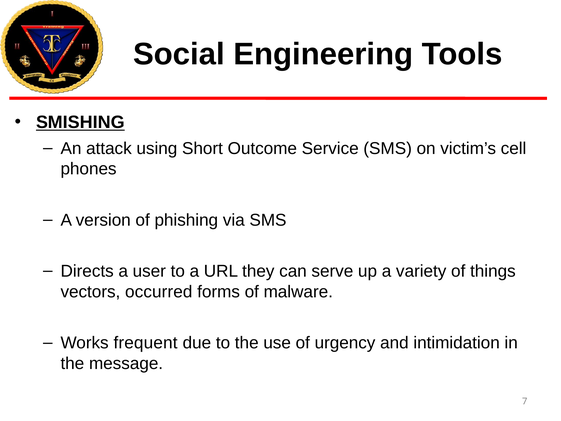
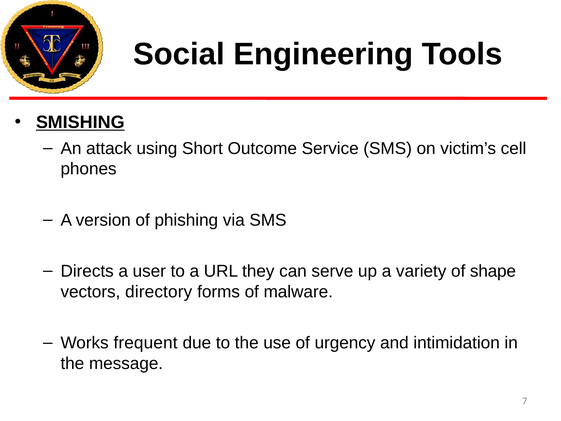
things: things -> shape
occurred: occurred -> directory
